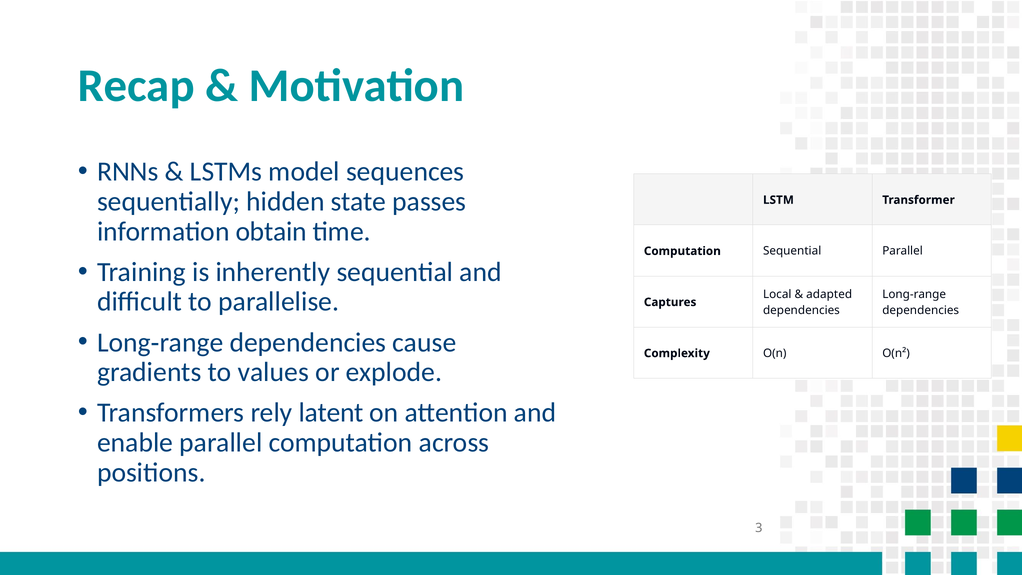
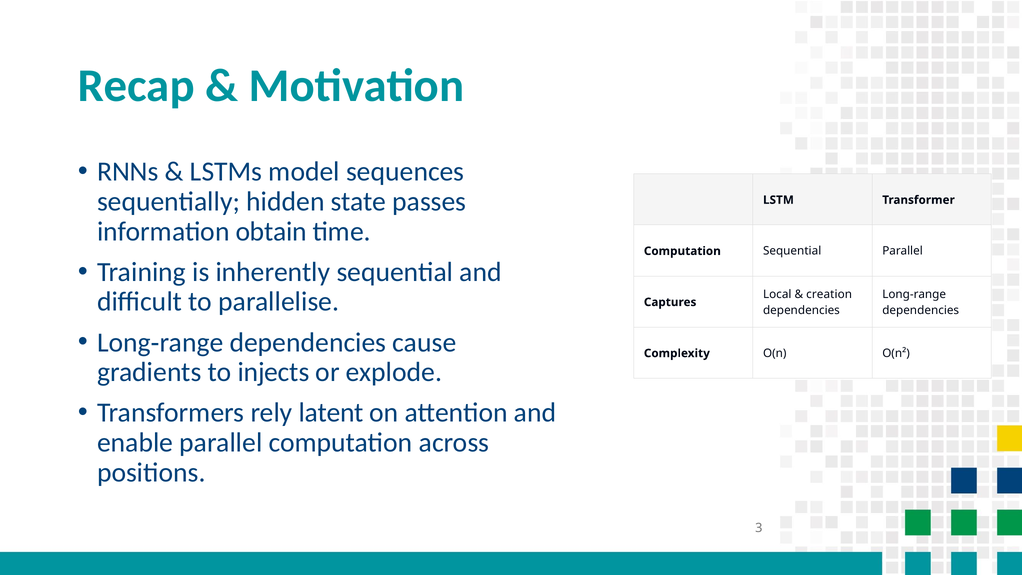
adapted: adapted -> creation
values: values -> injects
